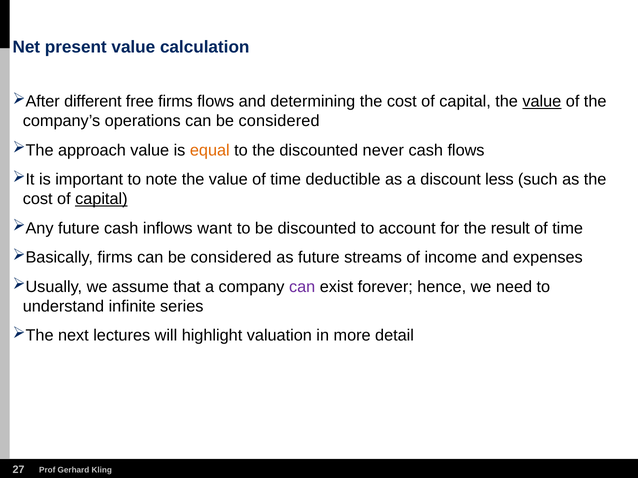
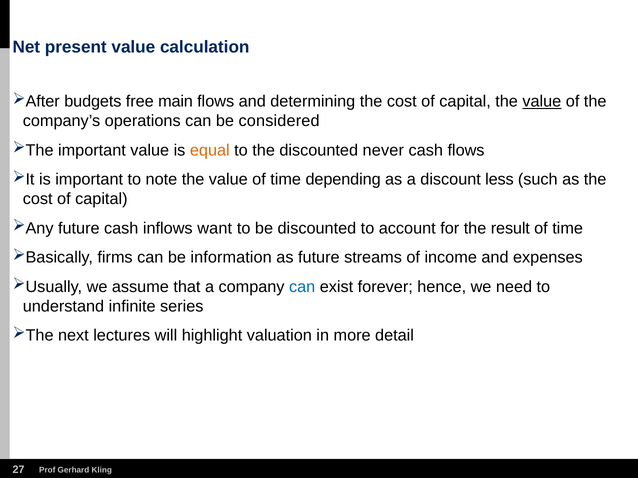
different: different -> budgets
free firms: firms -> main
approach at (92, 150): approach -> important
deductible: deductible -> depending
capital at (101, 199) underline: present -> none
firms can be considered: considered -> information
can at (302, 287) colour: purple -> blue
